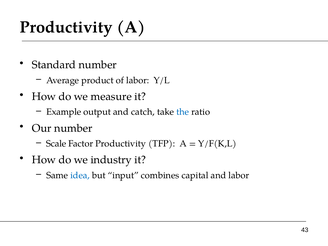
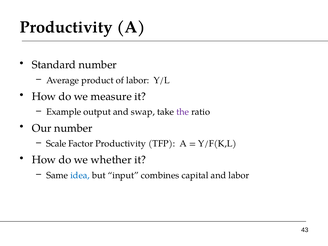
catch: catch -> swap
the colour: blue -> purple
industry: industry -> whether
